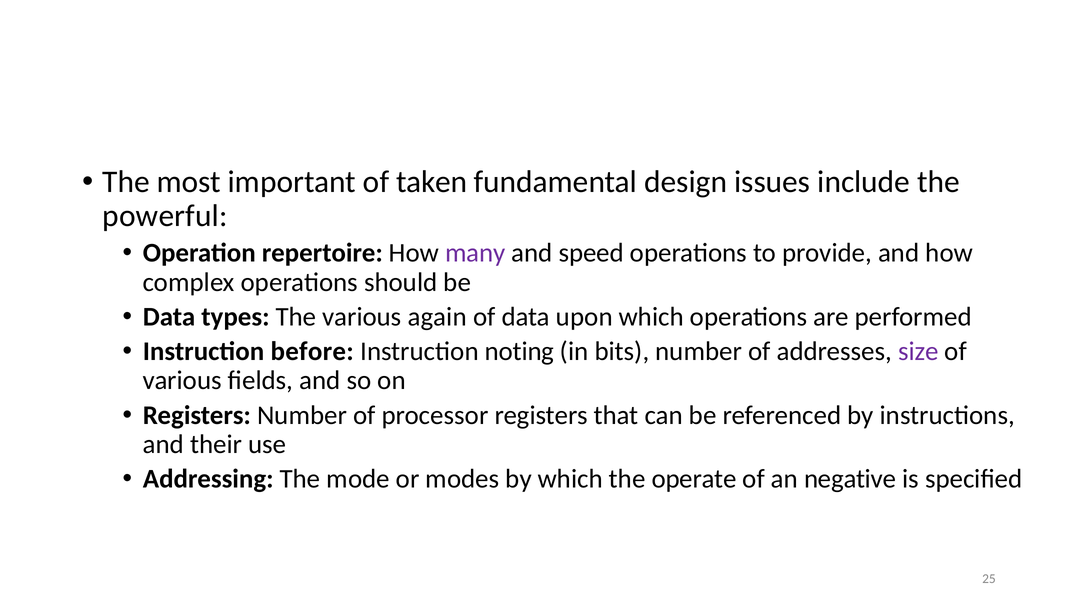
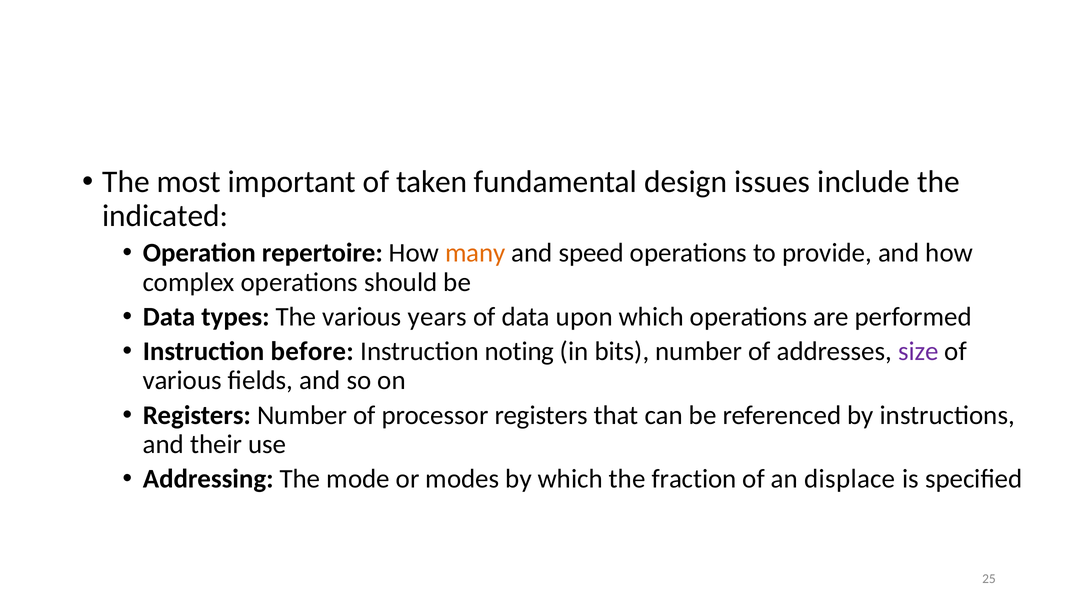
powerful: powerful -> indicated
many colour: purple -> orange
again: again -> years
operate: operate -> fraction
negative: negative -> displace
